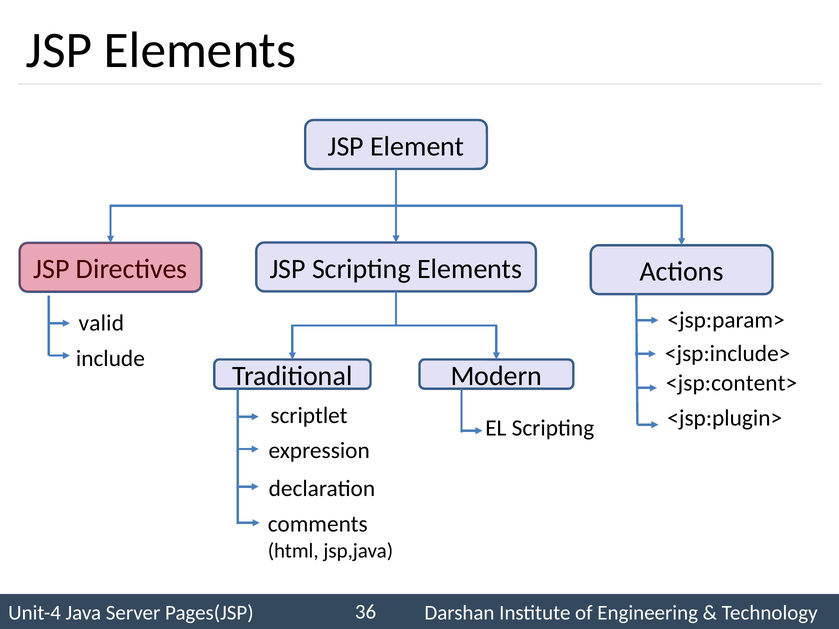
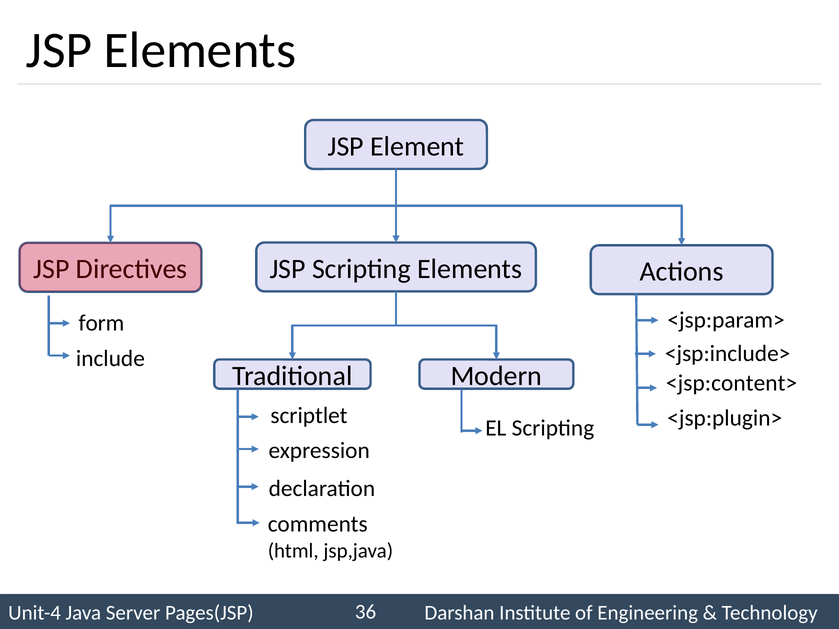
valid: valid -> form
